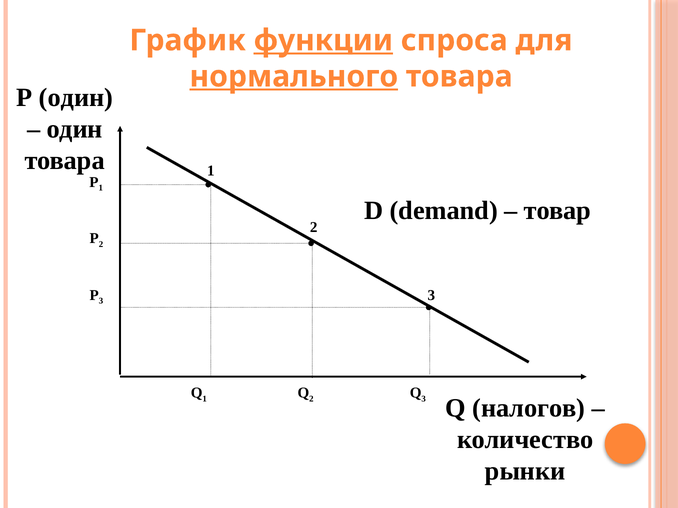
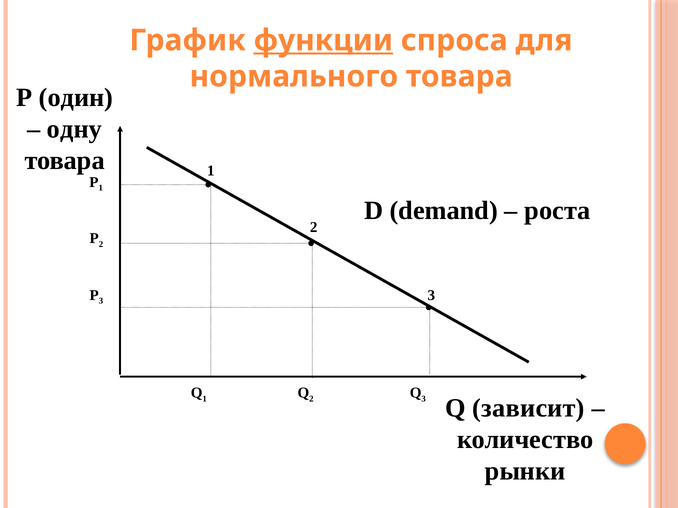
нормального underline: present -> none
один at (75, 129): один -> одну
товар: товар -> роста
налогов: налогов -> зависит
